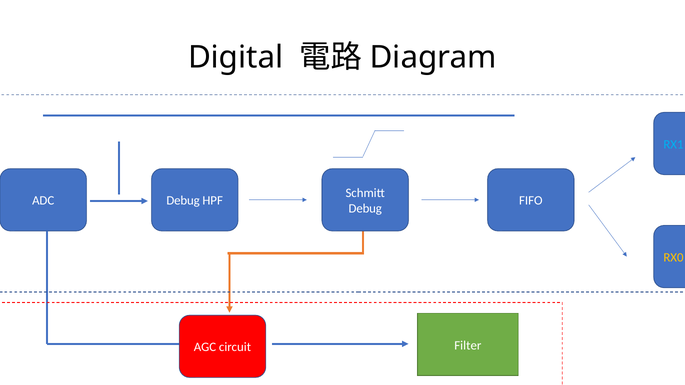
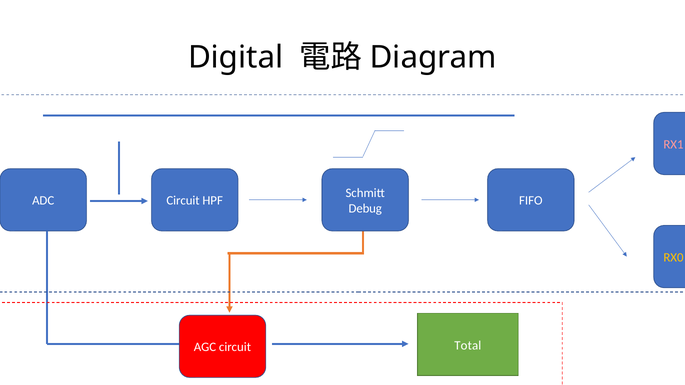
RX1 colour: light blue -> pink
ADC Debug: Debug -> Circuit
Filter: Filter -> Total
